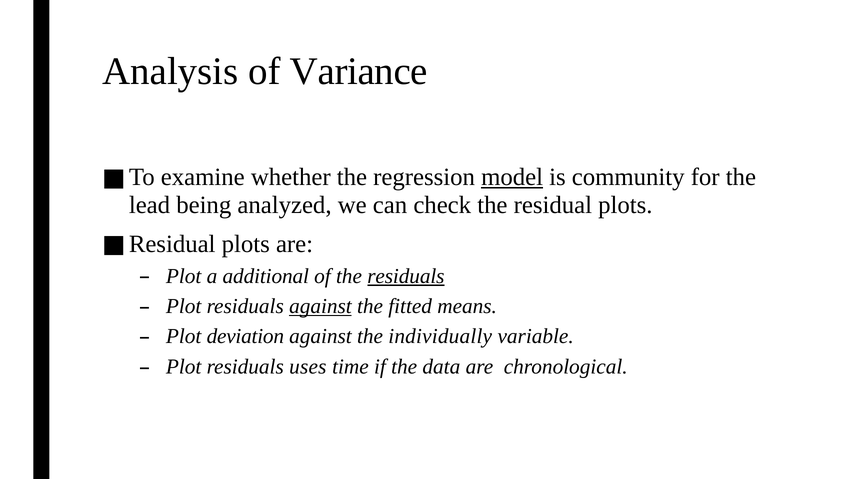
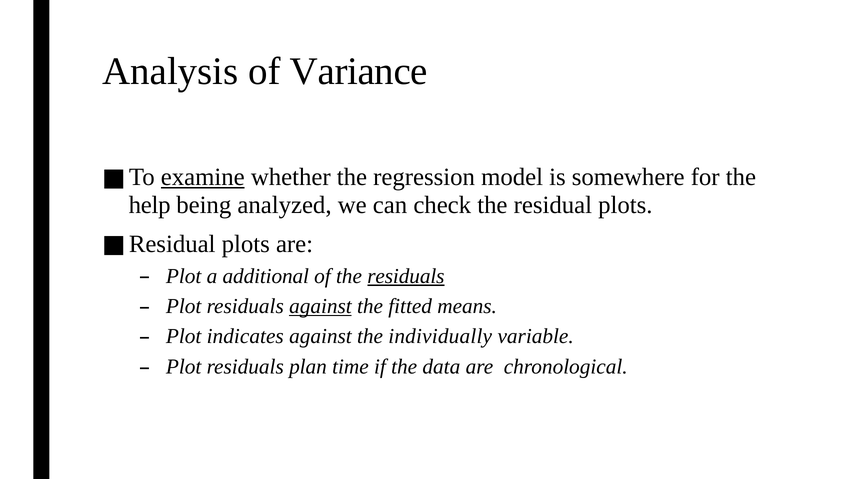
examine underline: none -> present
model underline: present -> none
community: community -> somewhere
lead: lead -> help
deviation: deviation -> indicates
uses: uses -> plan
